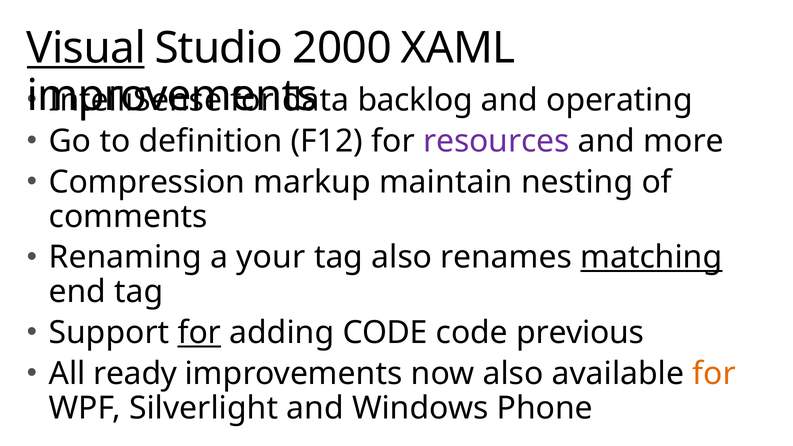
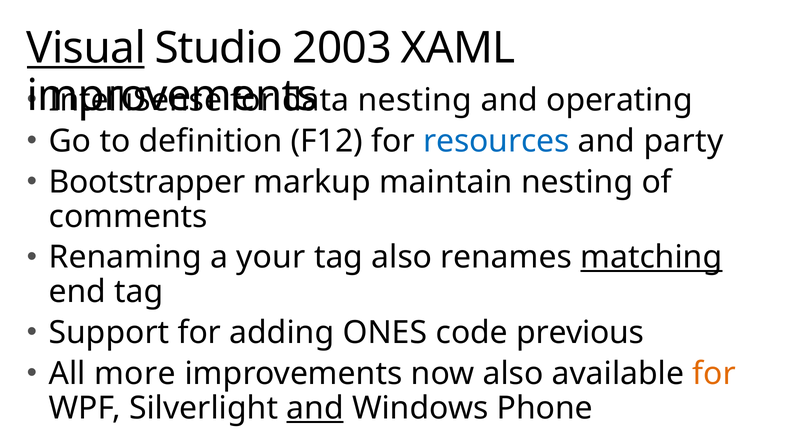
2000: 2000 -> 2003
backlog at (415, 100): backlog -> nesting
resources colour: purple -> blue
more: more -> party
Compression: Compression -> Bootstrapper
for at (199, 333) underline: present -> none
adding CODE: CODE -> ONES
ready: ready -> more
and at (315, 408) underline: none -> present
